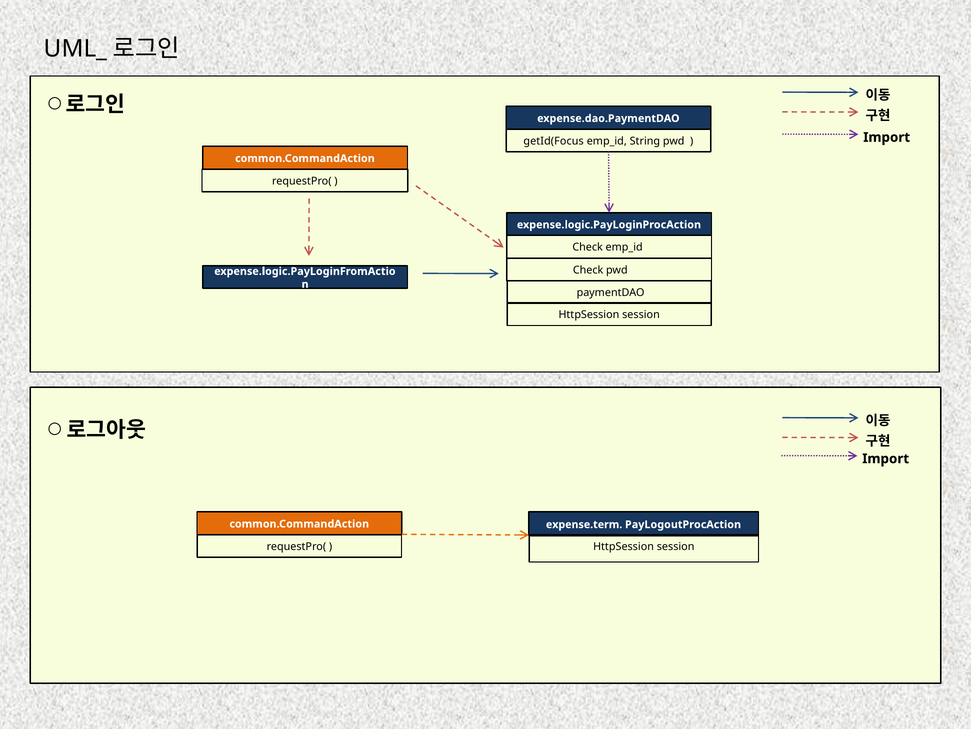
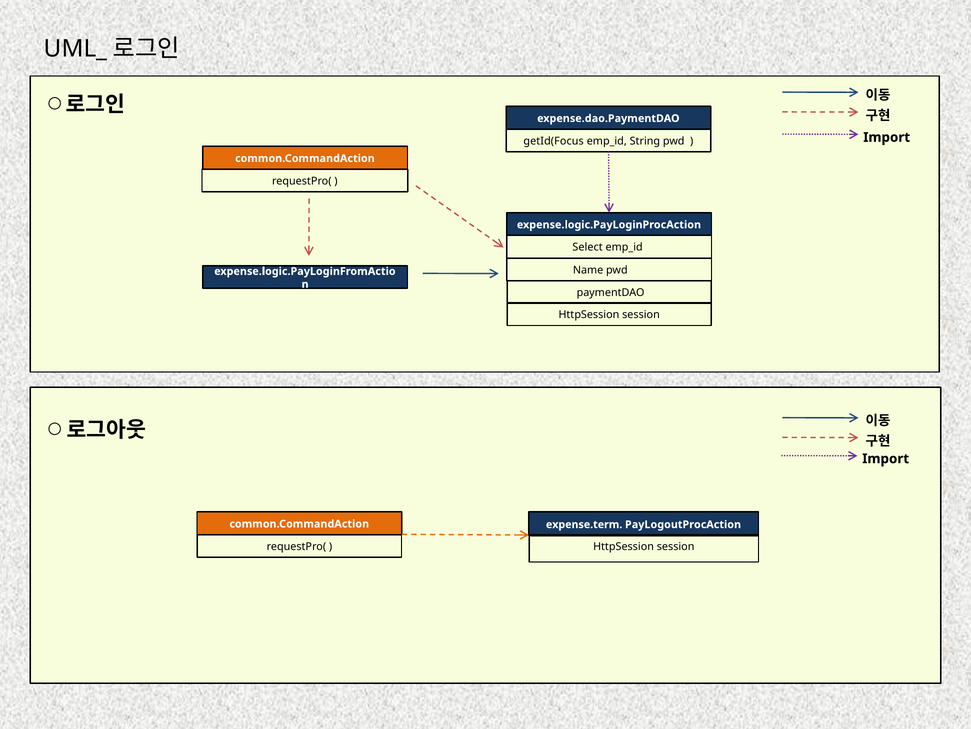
Check at (588, 247): Check -> Select
Check at (588, 270): Check -> Name
